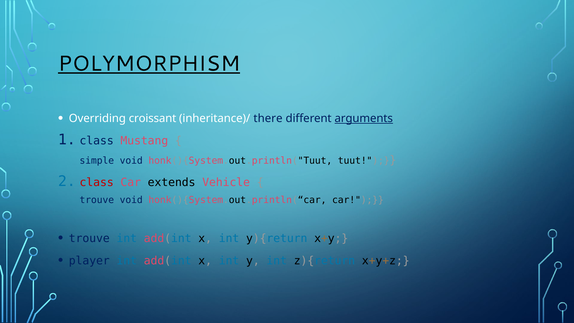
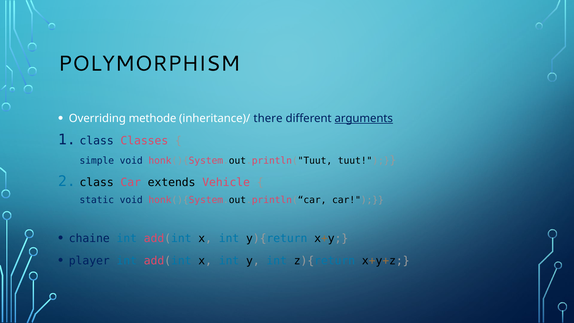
POLYMORPHISM underline: present -> none
croissant: croissant -> methode
Mustang: Mustang -> Classes
class at (97, 182) colour: red -> black
trouve at (97, 200): trouve -> static
trouve at (89, 238): trouve -> chaine
